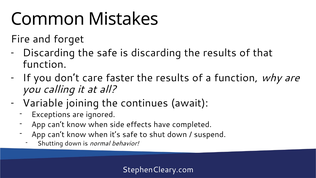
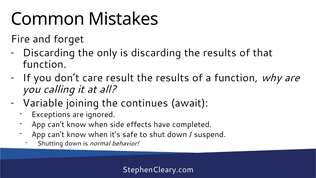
the safe: safe -> only
faster: faster -> result
